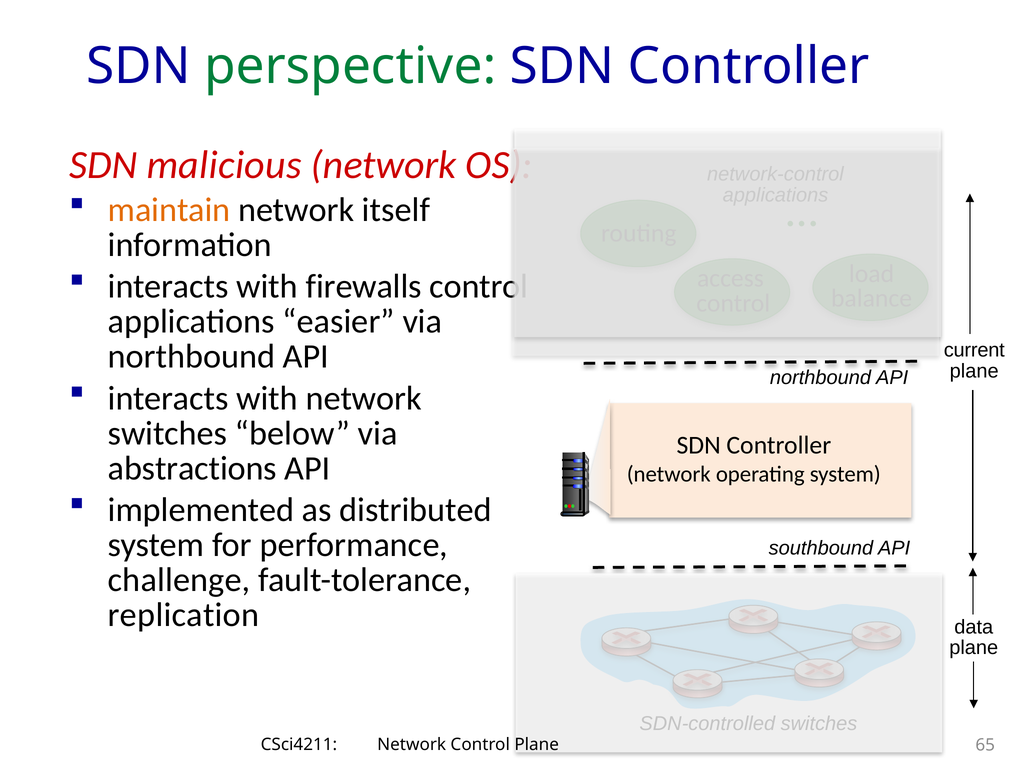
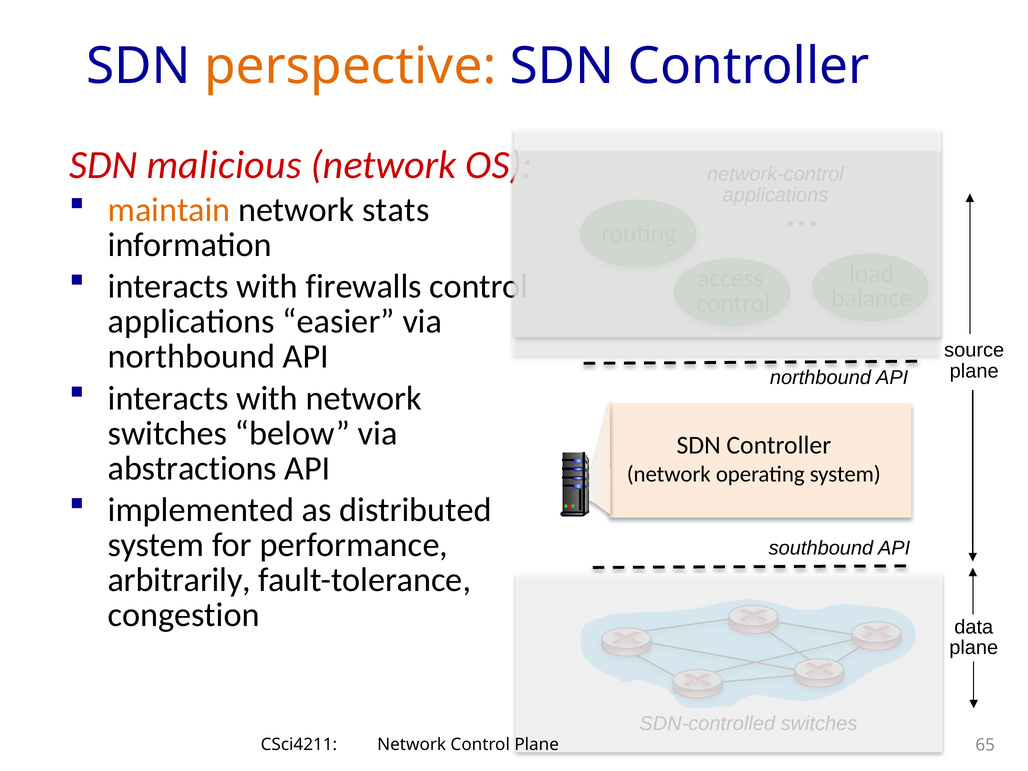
perspective colour: green -> orange
itself: itself -> stats
current: current -> source
challenge: challenge -> arbitrarily
replication: replication -> congestion
